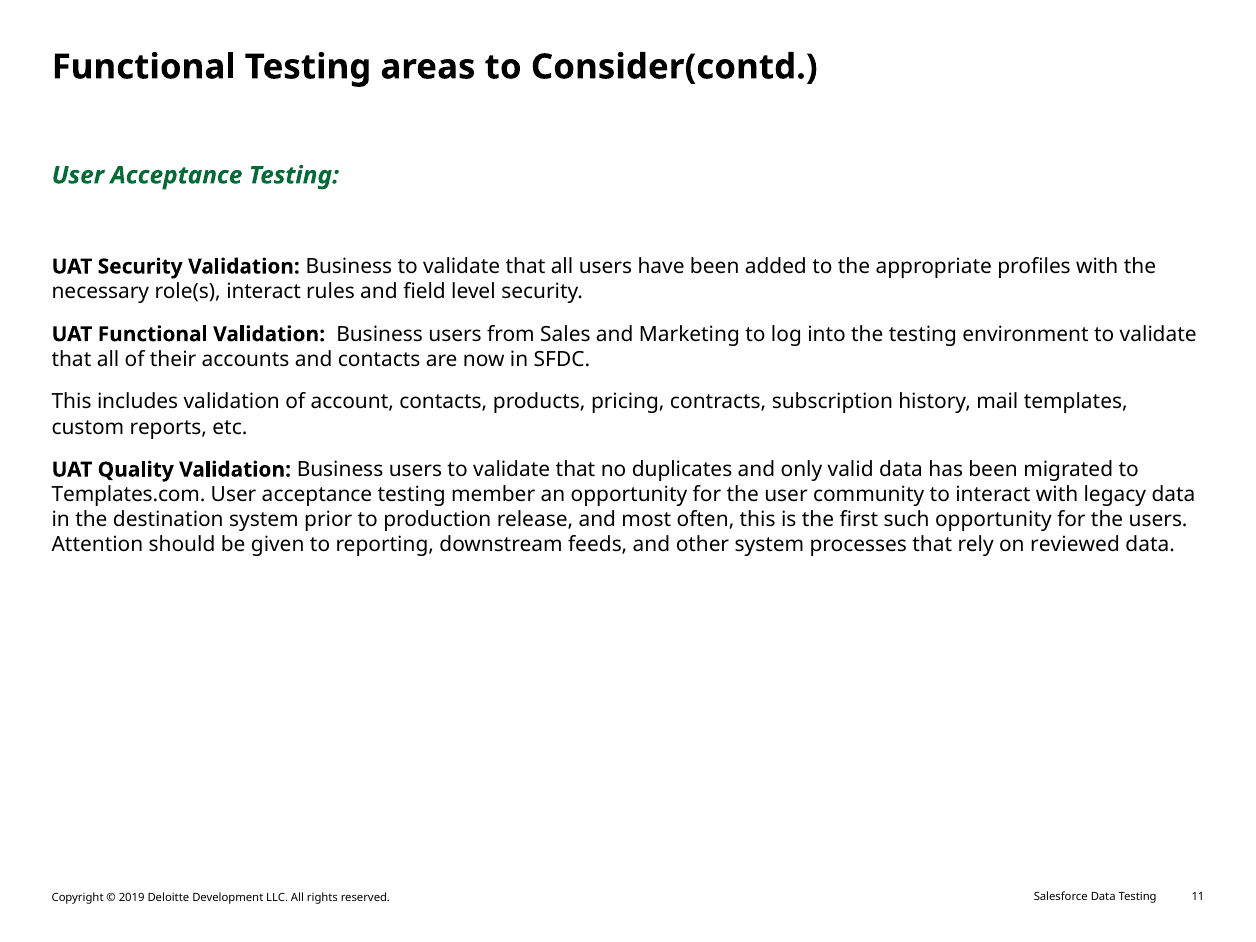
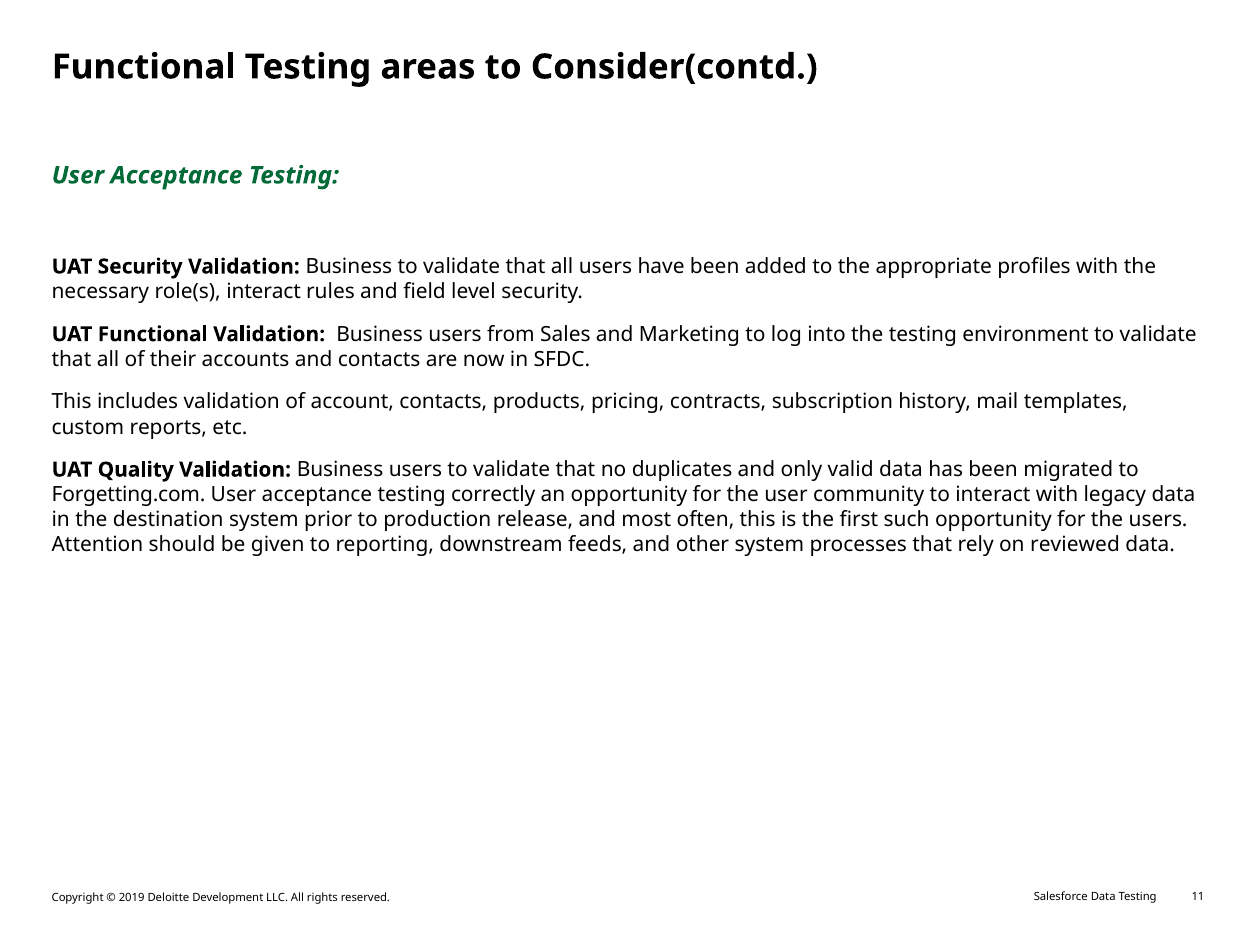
Templates.com: Templates.com -> Forgetting.com
member: member -> correctly
